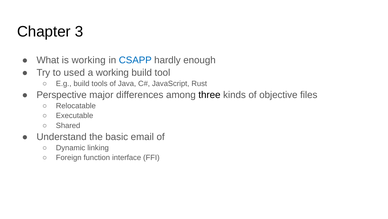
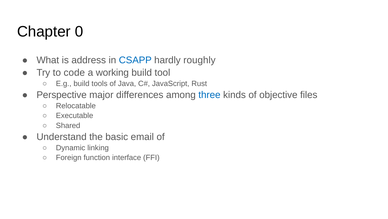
3: 3 -> 0
is working: working -> address
enough: enough -> roughly
used: used -> code
three colour: black -> blue
